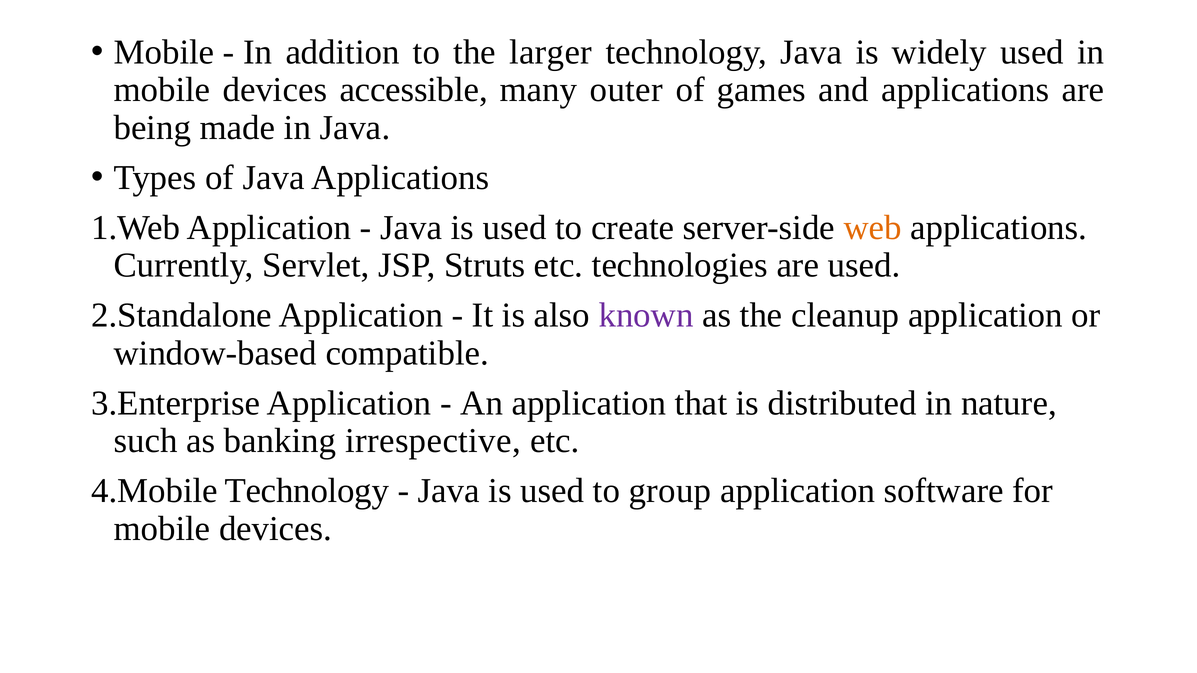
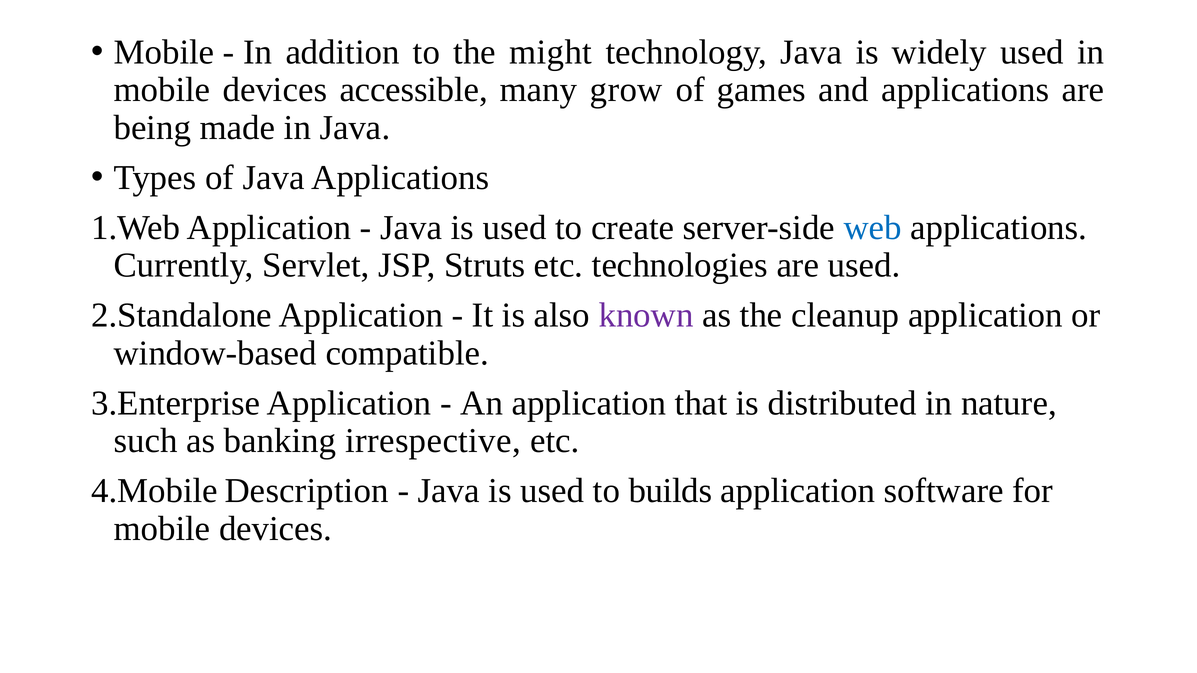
larger: larger -> might
outer: outer -> grow
web colour: orange -> blue
Technology at (307, 491): Technology -> Description
group: group -> builds
